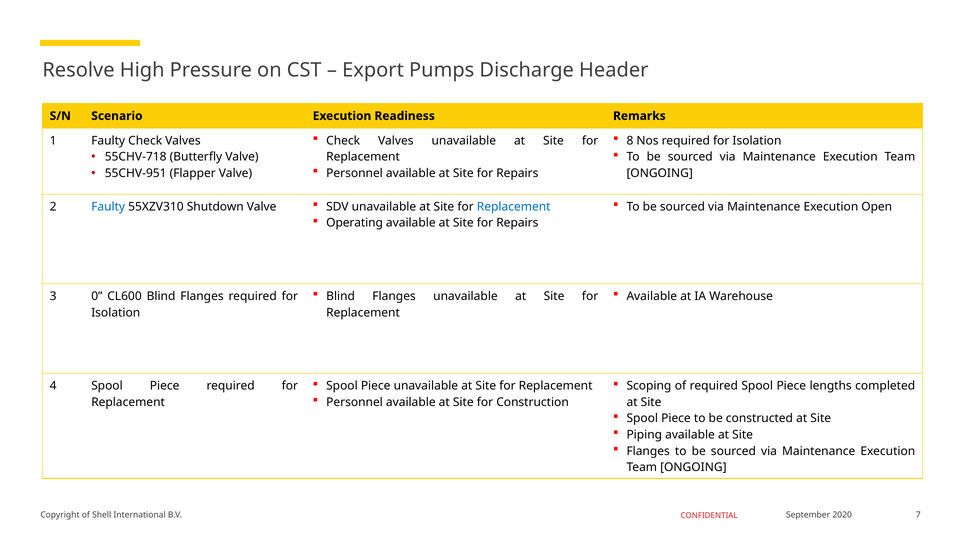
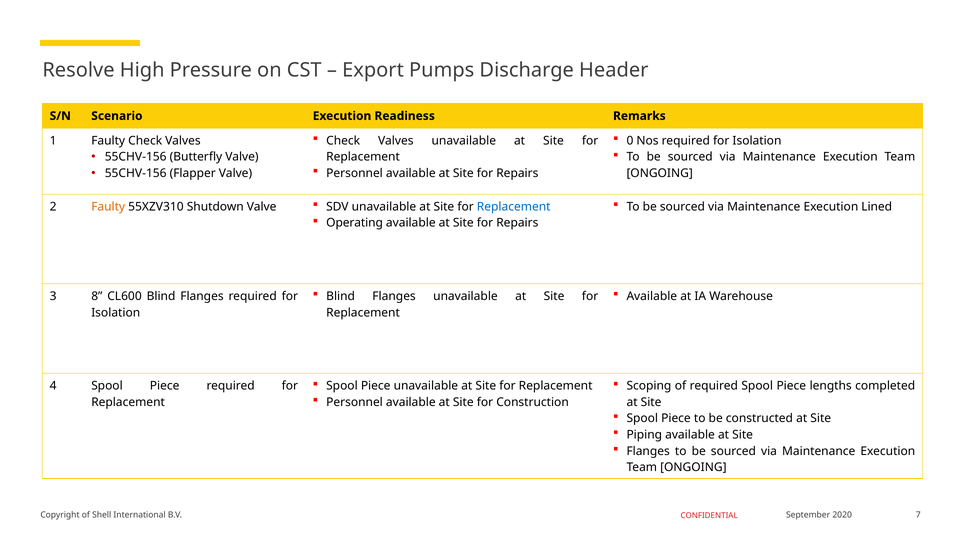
8: 8 -> 0
55CHV-718 at (136, 157): 55CHV-718 -> 55CHV-156
55CHV-951 at (136, 173): 55CHV-951 -> 55CHV-156
Open: Open -> Lined
Faulty at (108, 207) colour: blue -> orange
0: 0 -> 8
